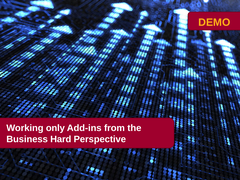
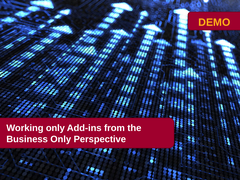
Business Hard: Hard -> Only
